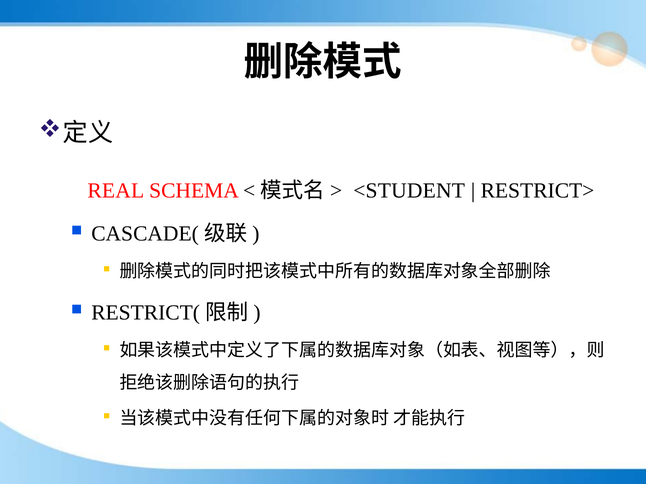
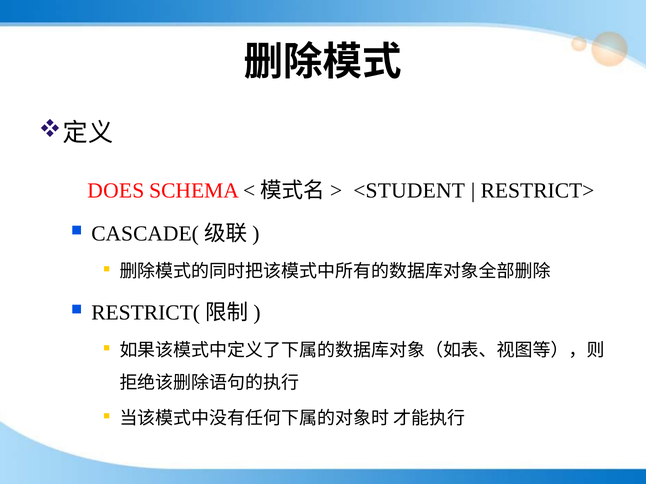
REAL: REAL -> DOES
